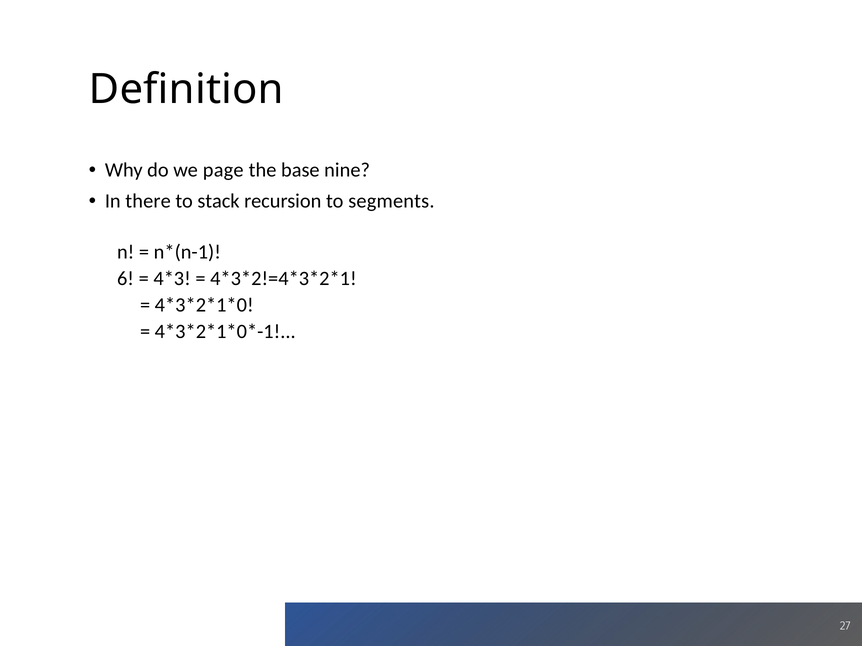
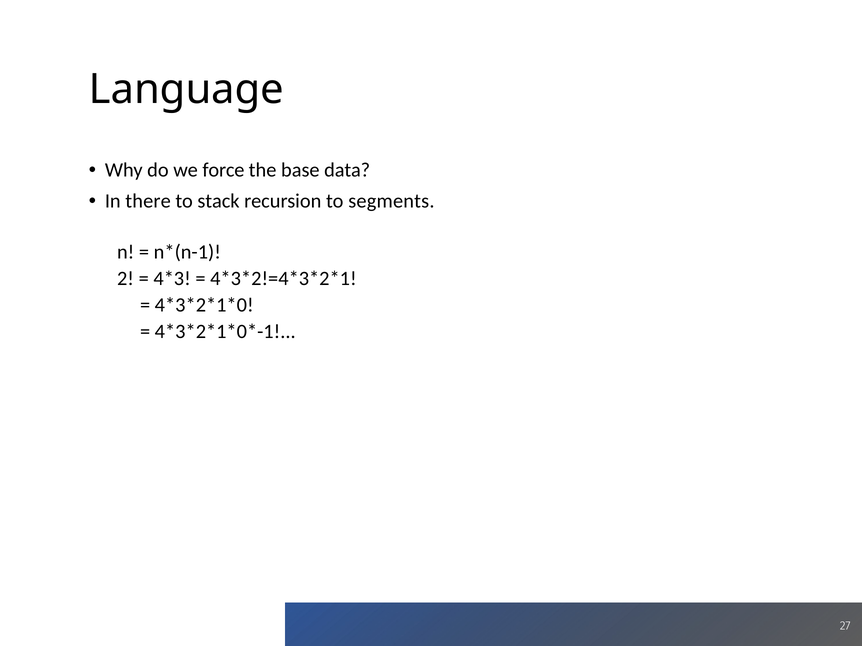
Definition: Definition -> Language
page: page -> force
nine: nine -> data
6: 6 -> 2
